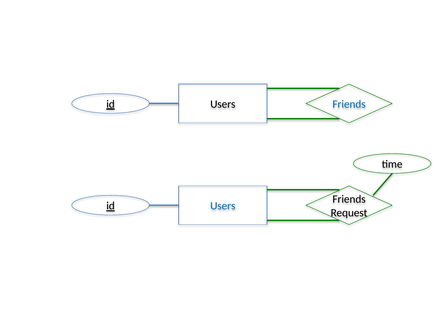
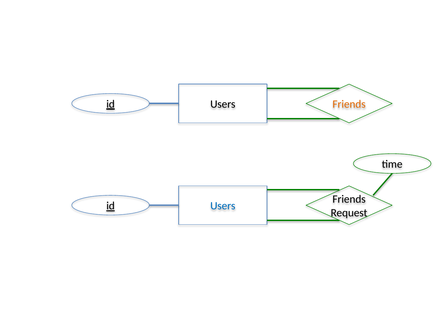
Friends at (349, 104) colour: blue -> orange
